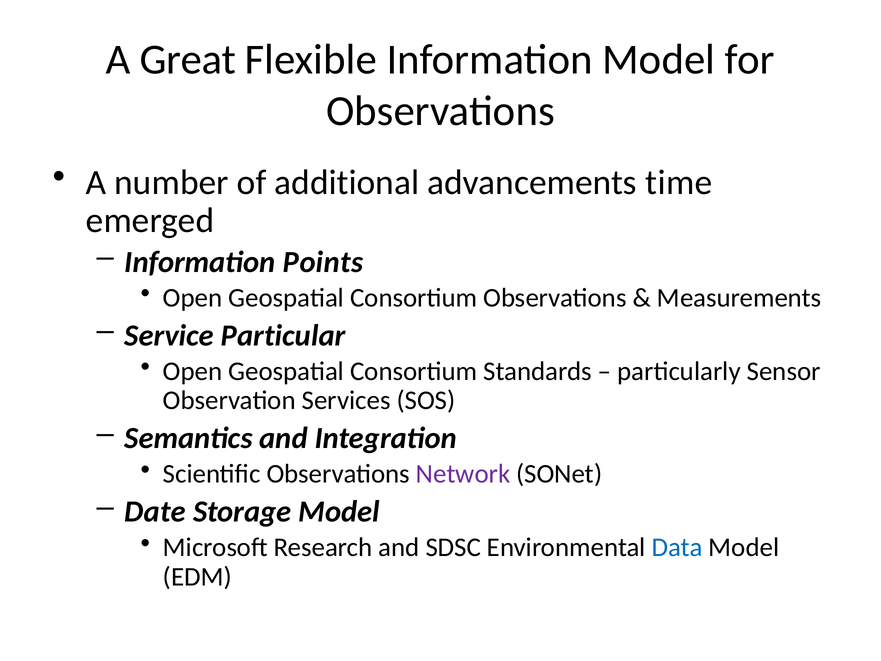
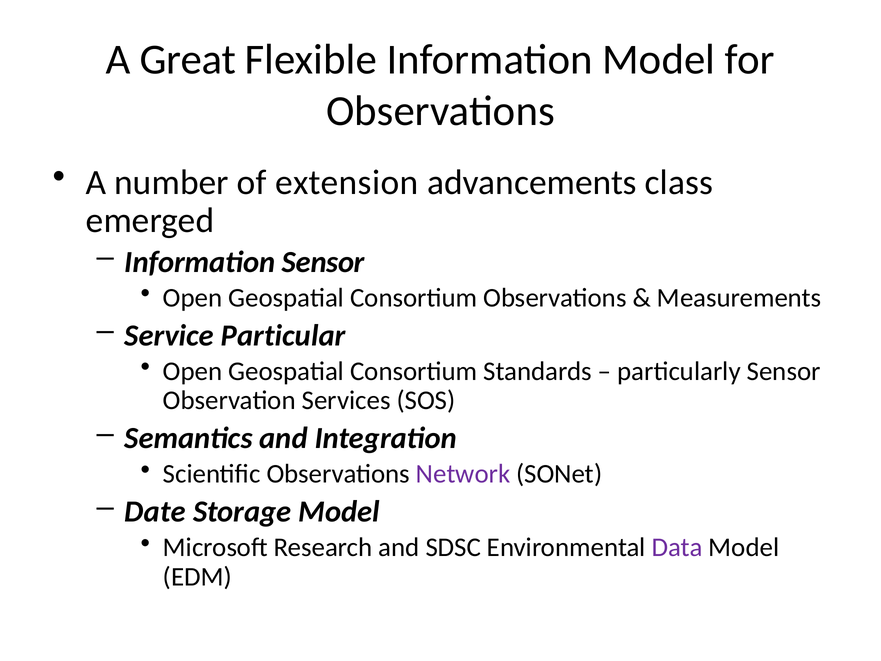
additional: additional -> extension
time: time -> class
Information Points: Points -> Sensor
Data colour: blue -> purple
